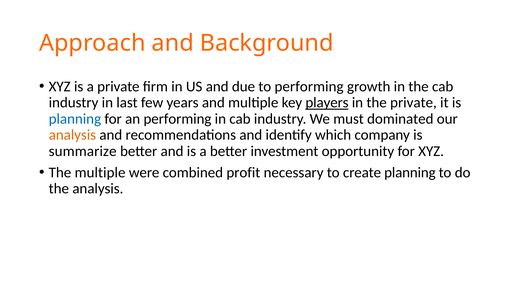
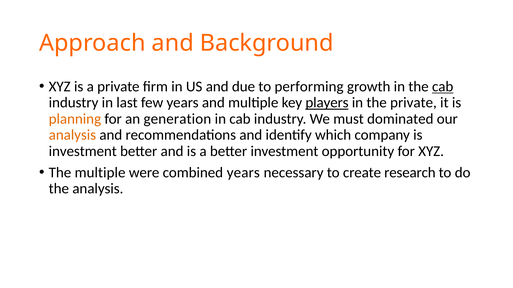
cab at (443, 87) underline: none -> present
planning at (75, 119) colour: blue -> orange
an performing: performing -> generation
summarize at (83, 151): summarize -> investment
combined profit: profit -> years
create planning: planning -> research
